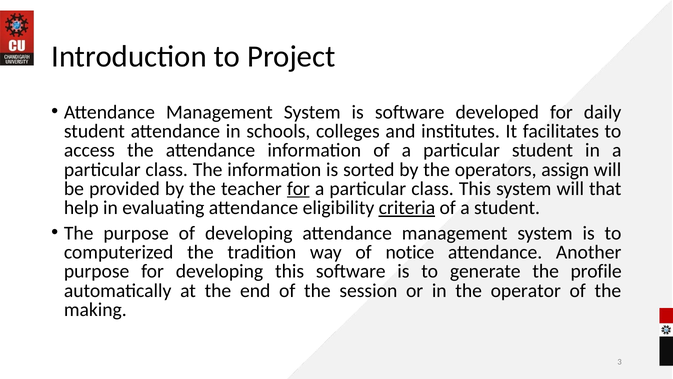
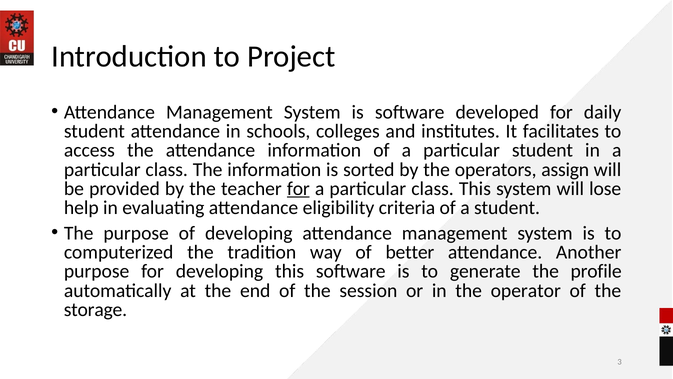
that: that -> lose
criteria underline: present -> none
notice: notice -> better
making: making -> storage
